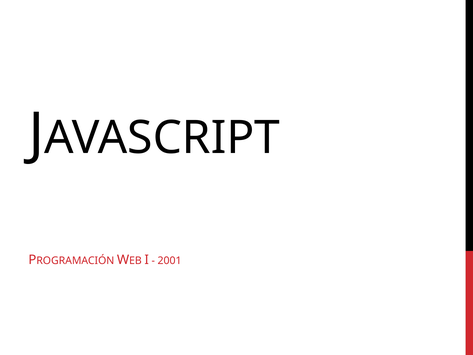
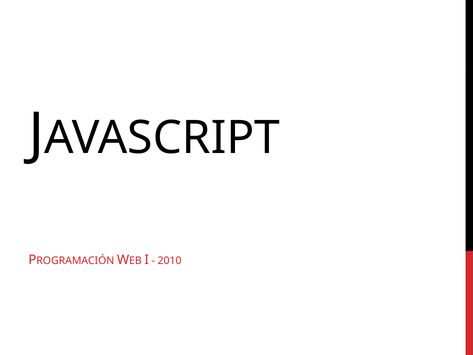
2001: 2001 -> 2010
